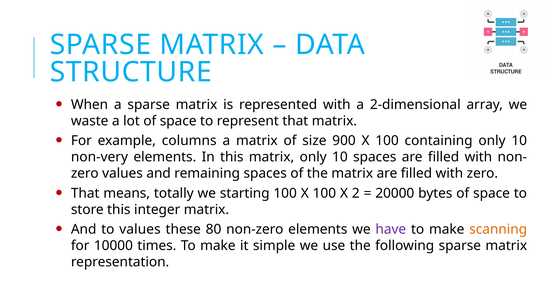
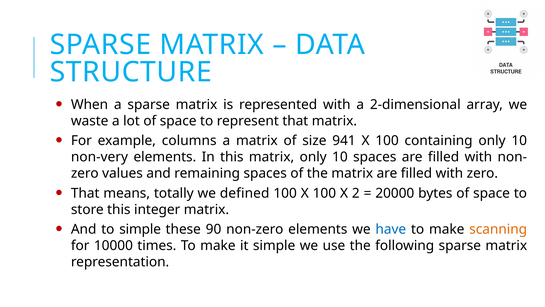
900: 900 -> 941
starting: starting -> defined
to values: values -> simple
80: 80 -> 90
have colour: purple -> blue
